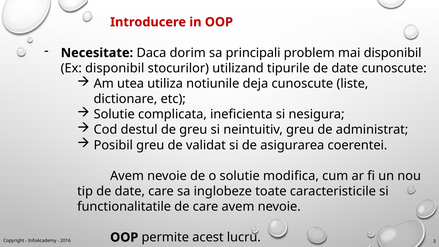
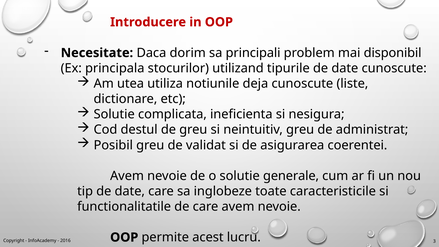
Ex disponibil: disponibil -> principala
modifica: modifica -> generale
